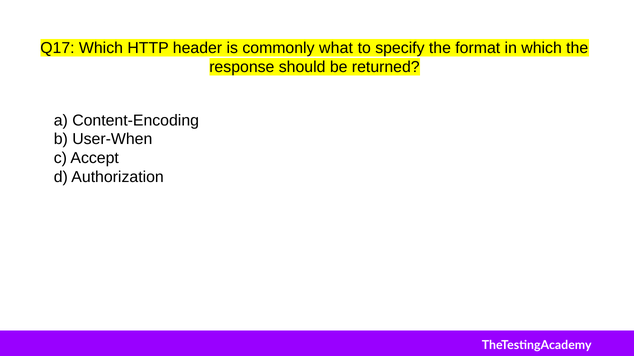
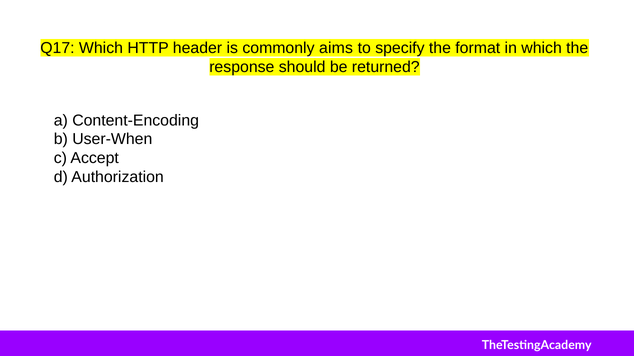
what: what -> aims
